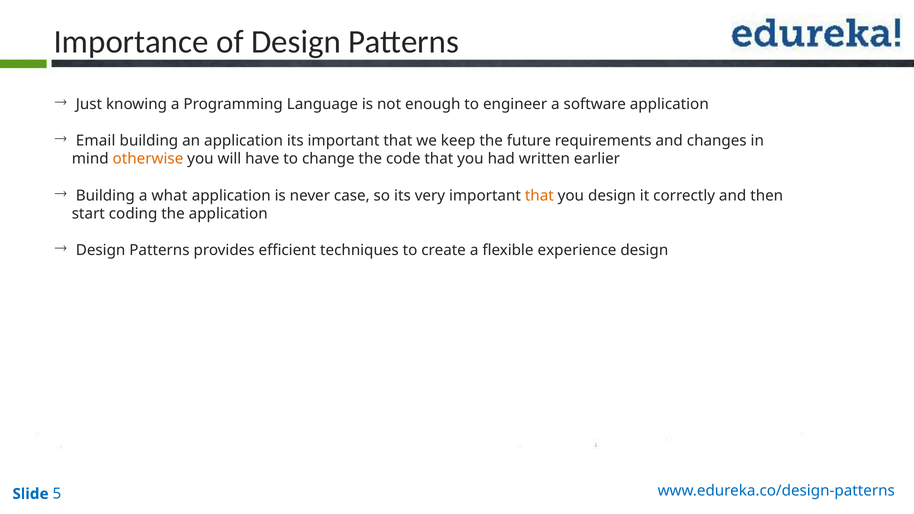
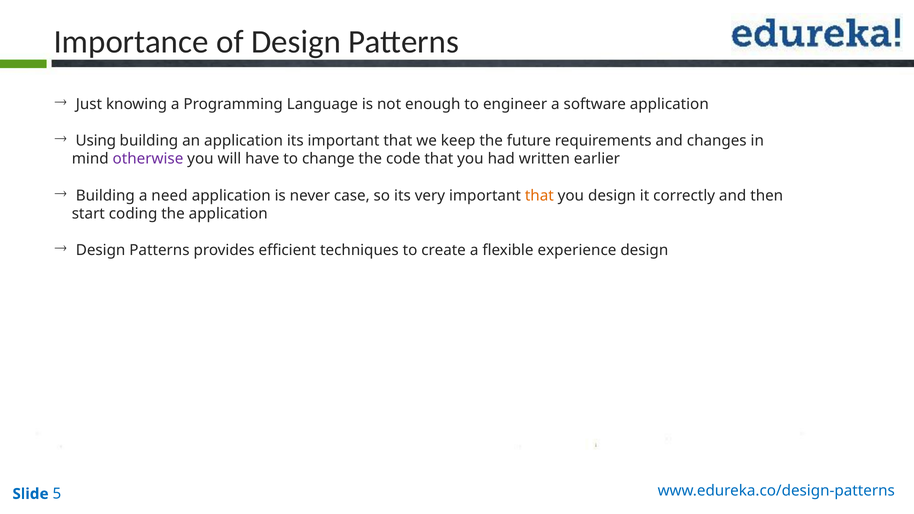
Email: Email -> Using
otherwise colour: orange -> purple
what: what -> need
